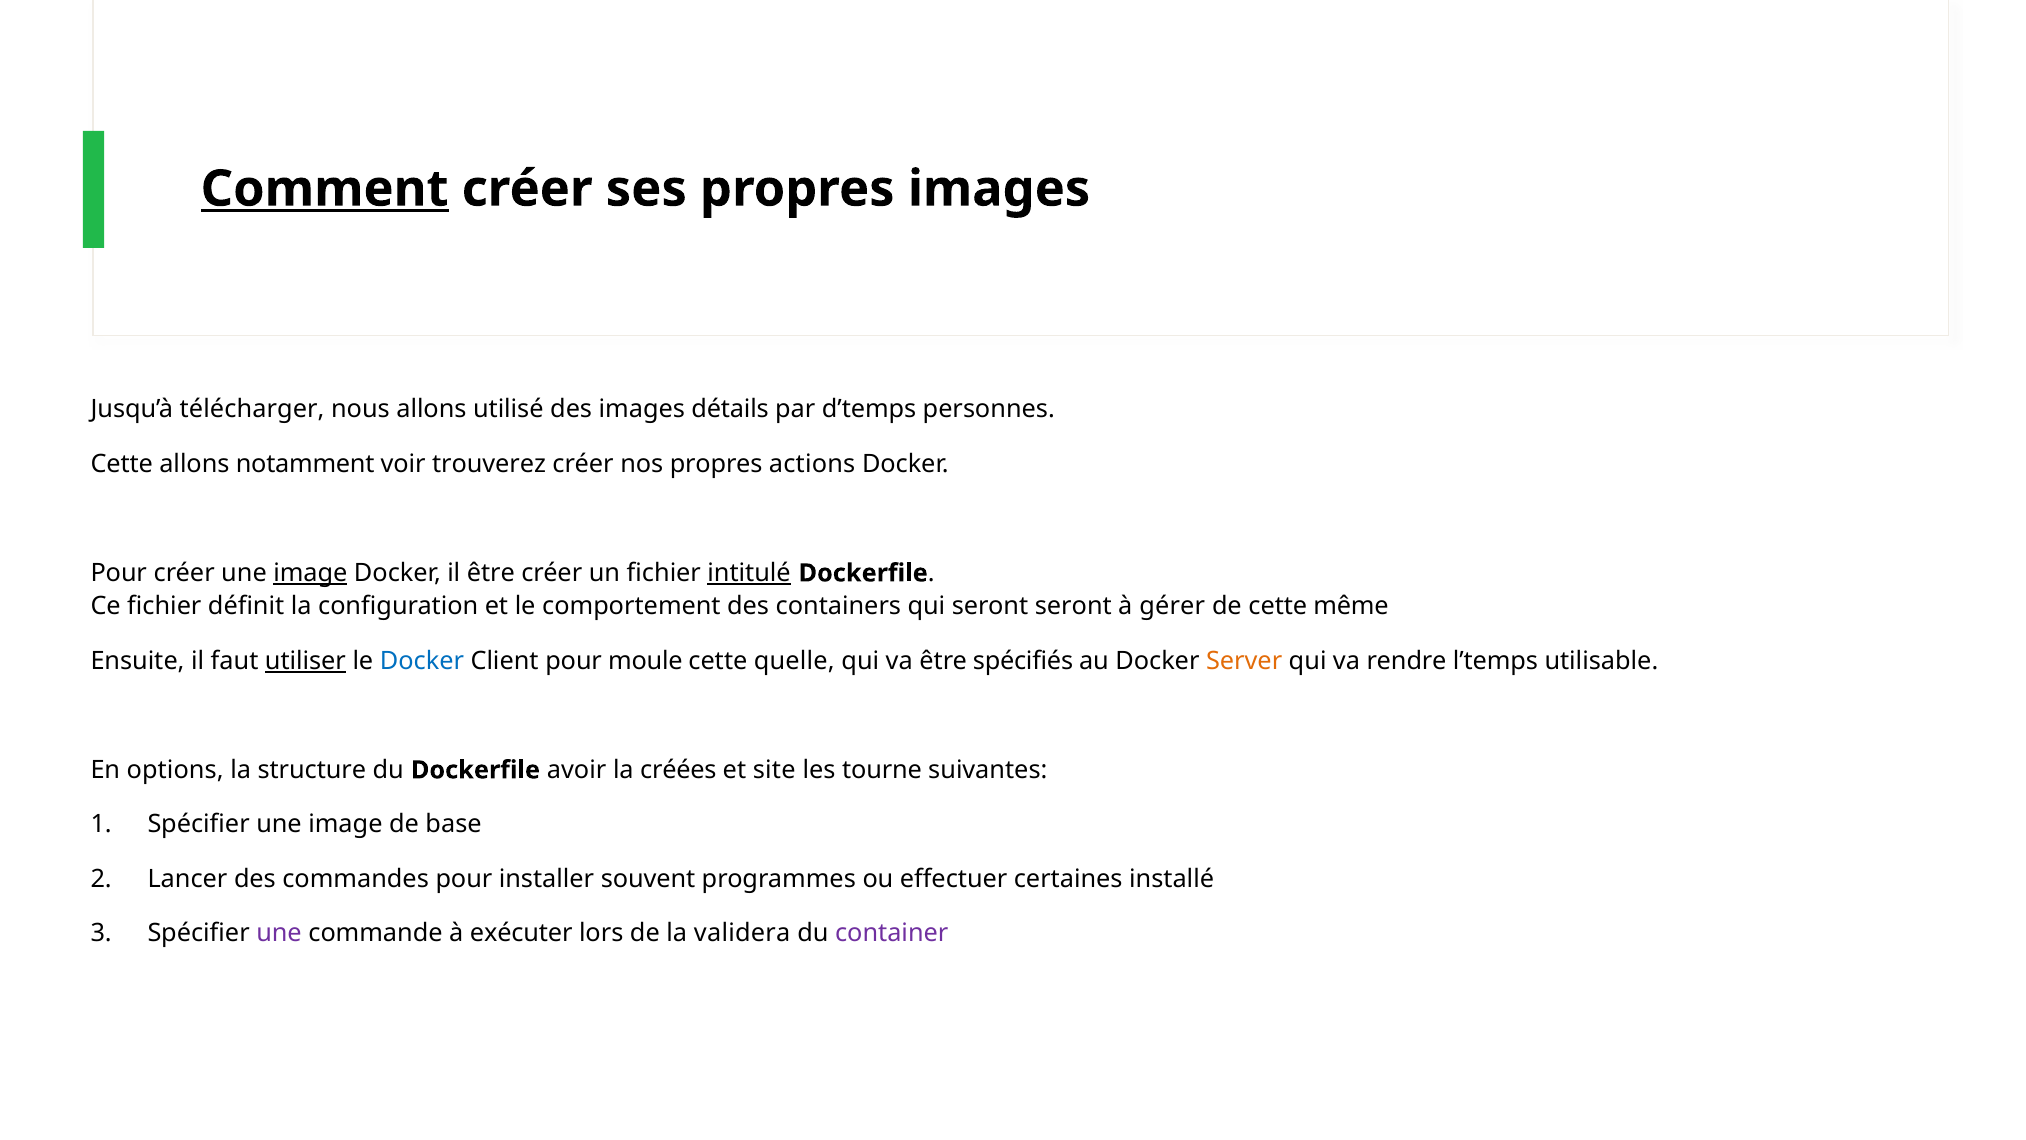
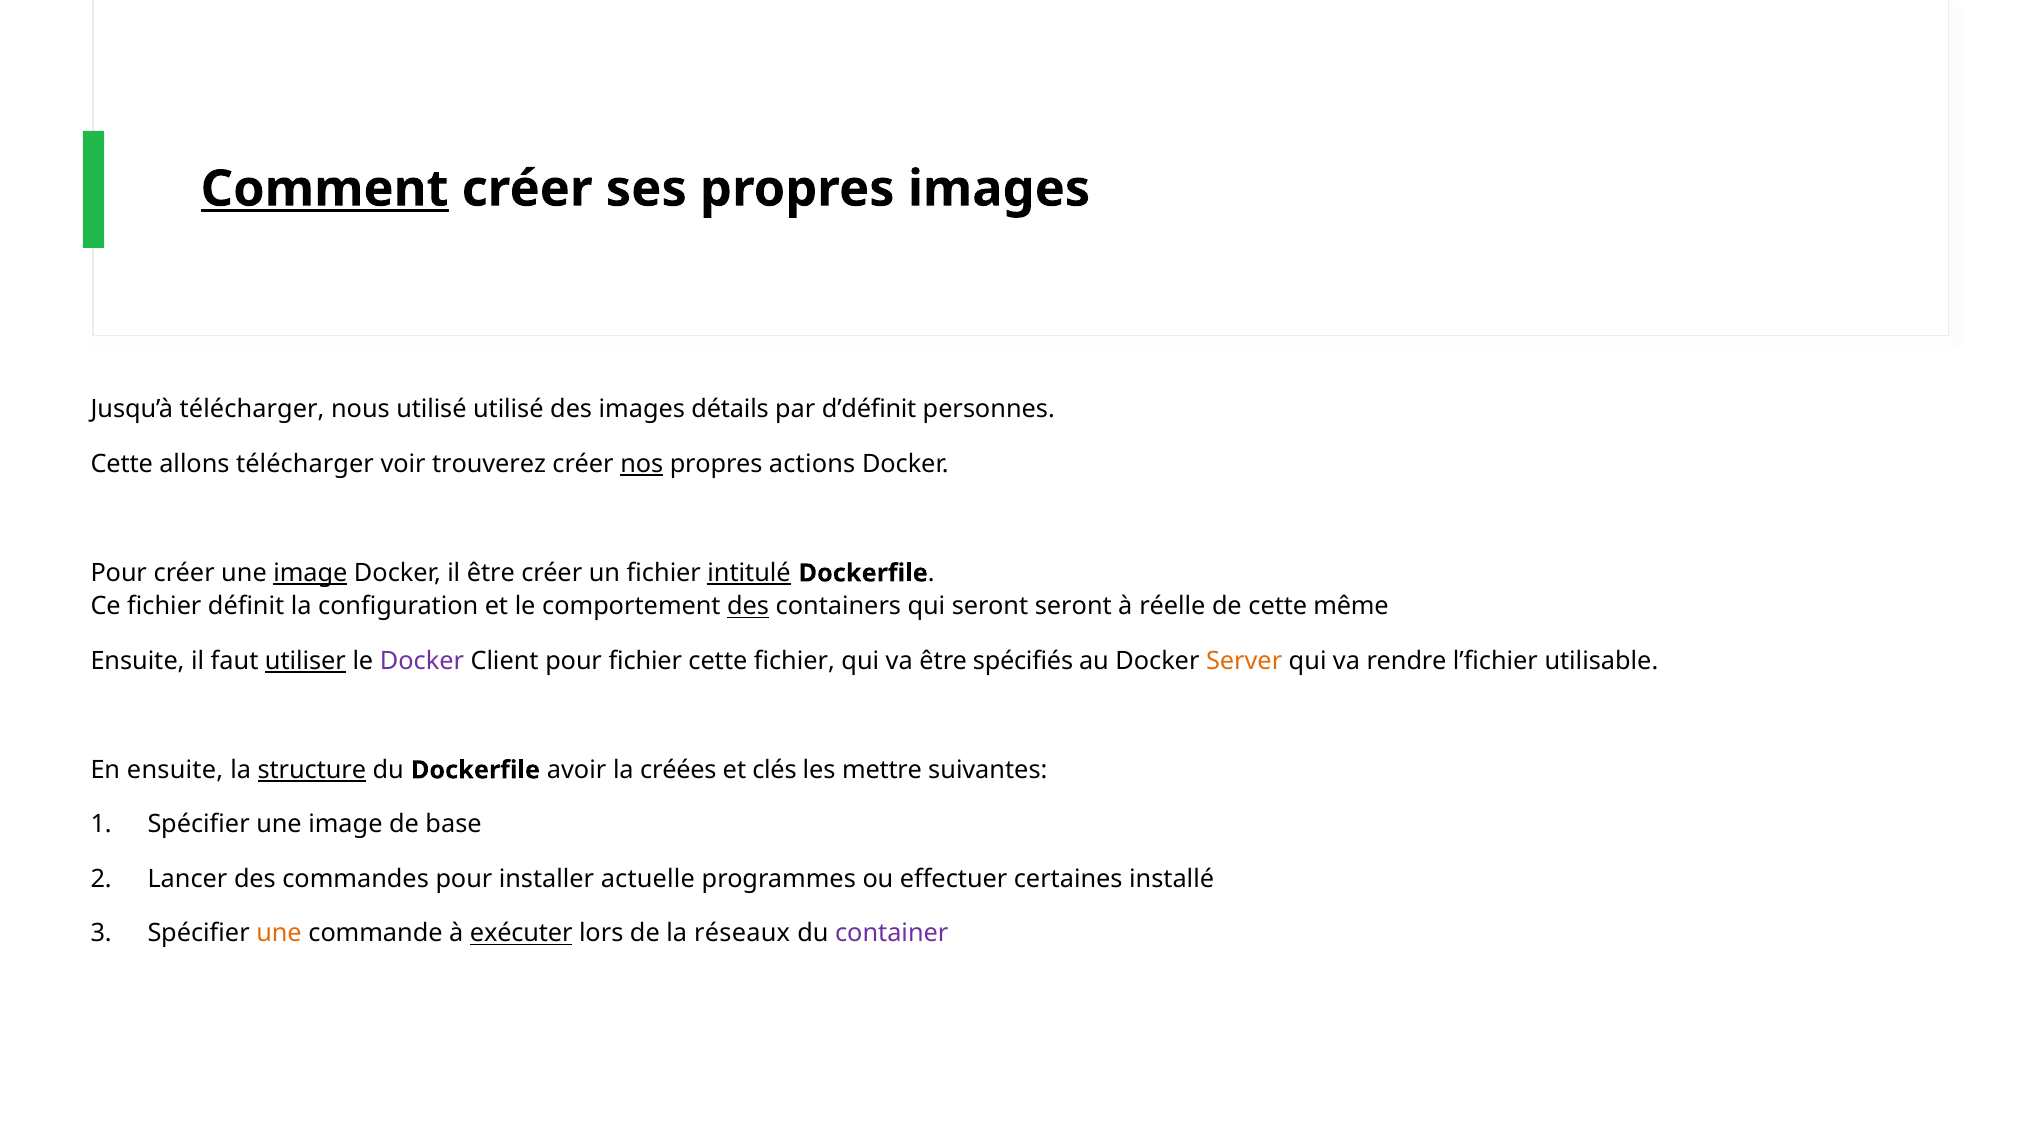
nous allons: allons -> utilisé
d’temps: d’temps -> d’définit
allons notamment: notamment -> télécharger
nos underline: none -> present
des at (748, 606) underline: none -> present
gérer: gérer -> réelle
Docker at (422, 661) colour: blue -> purple
pour moule: moule -> fichier
cette quelle: quelle -> fichier
l’temps: l’temps -> l’fichier
En options: options -> ensuite
structure underline: none -> present
site: site -> clés
tourne: tourne -> mettre
souvent: souvent -> actuelle
une at (279, 933) colour: purple -> orange
exécuter underline: none -> present
validera: validera -> réseaux
